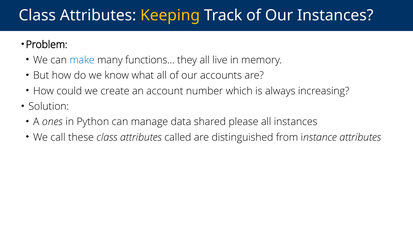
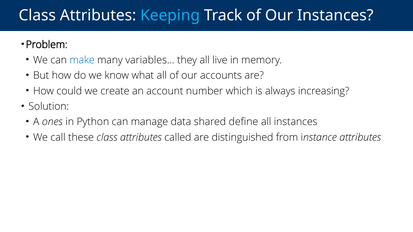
Keeping colour: yellow -> light blue
functions…: functions… -> variables…
please: please -> define
